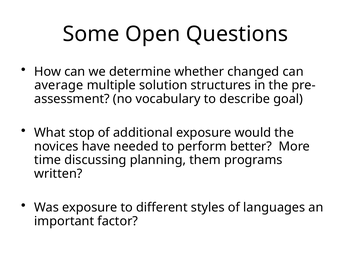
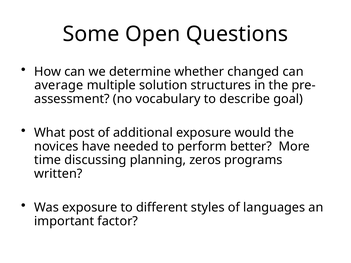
stop: stop -> post
them: them -> zeros
